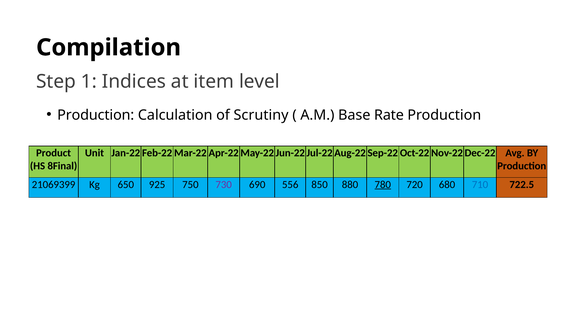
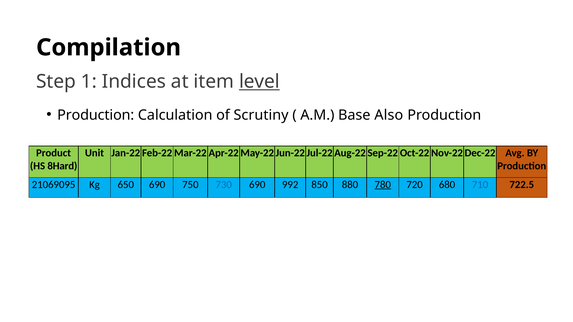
level underline: none -> present
Rate: Rate -> Also
8Final: 8Final -> 8Hard
21069399: 21069399 -> 21069095
650 925: 925 -> 690
730 colour: purple -> blue
556: 556 -> 992
